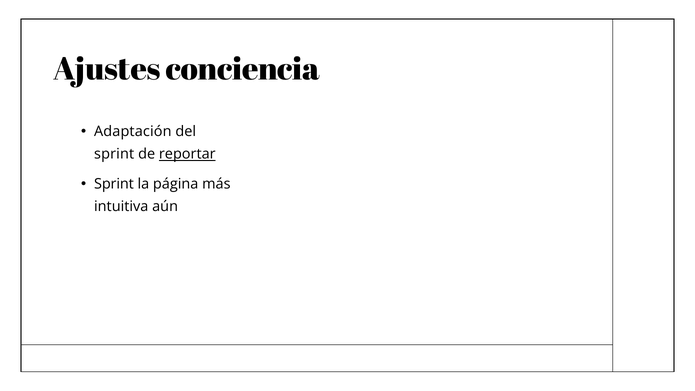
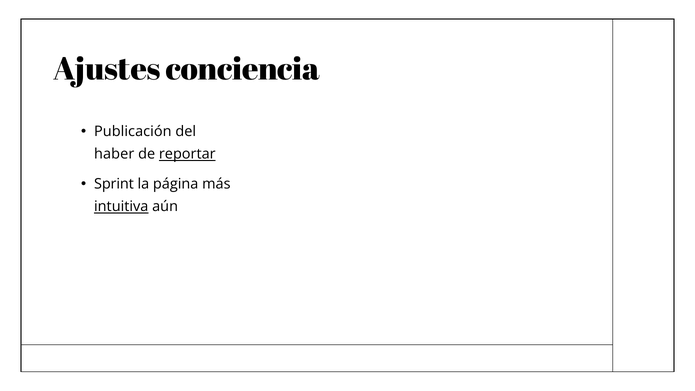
Adaptación: Adaptación -> Publicación
sprint at (114, 154): sprint -> haber
intuitiva underline: none -> present
